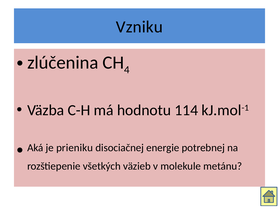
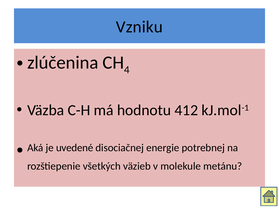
114: 114 -> 412
prieniku: prieniku -> uvedené
